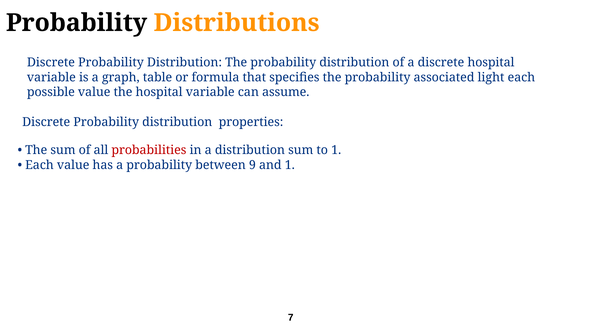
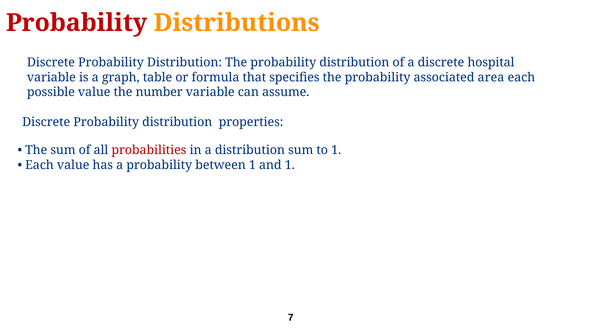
Probability at (77, 23) colour: black -> red
light: light -> area
the hospital: hospital -> number
between 9: 9 -> 1
